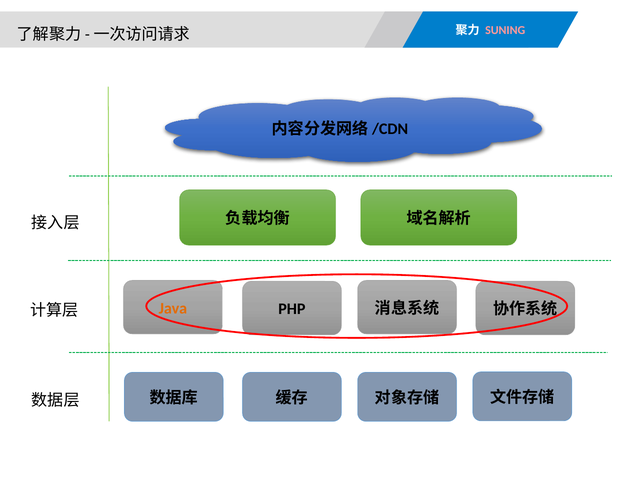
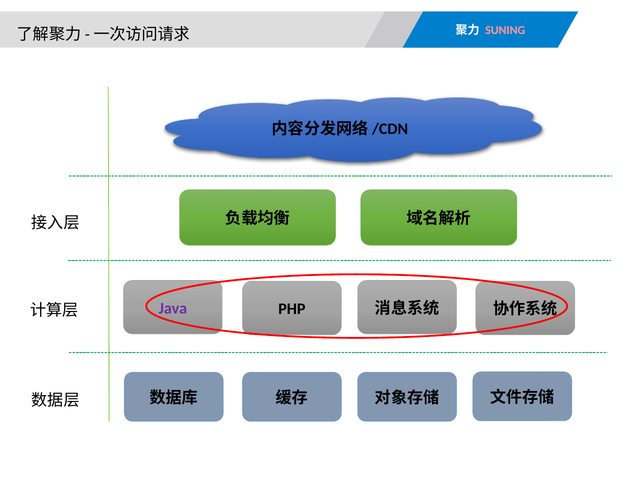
Java colour: orange -> purple
